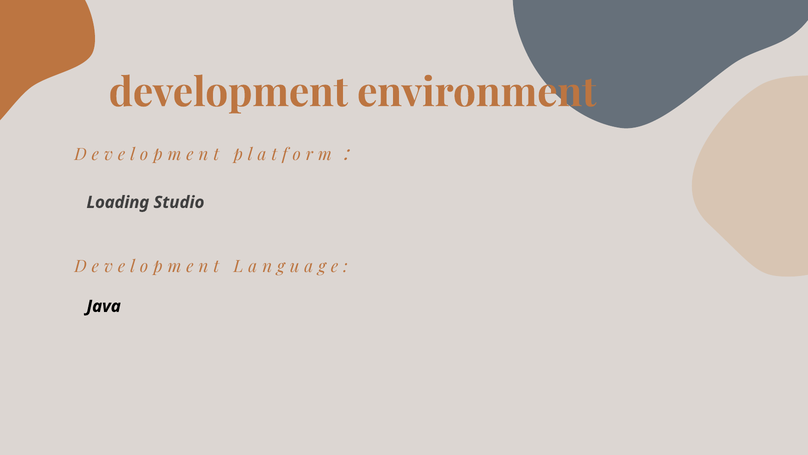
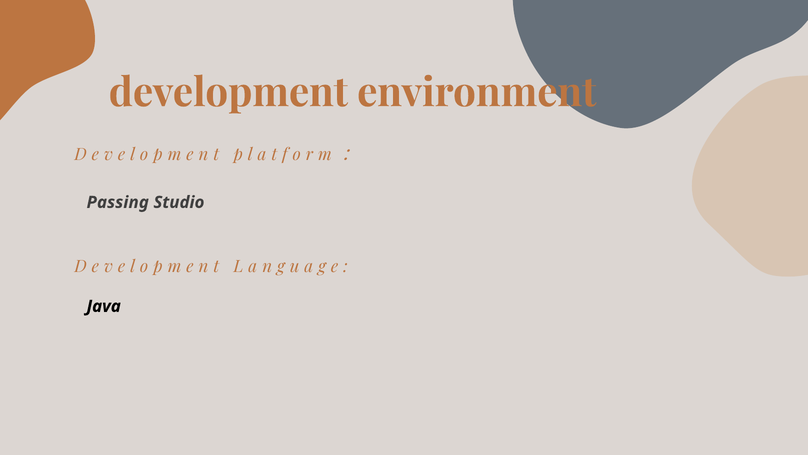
Loading: Loading -> Passing
